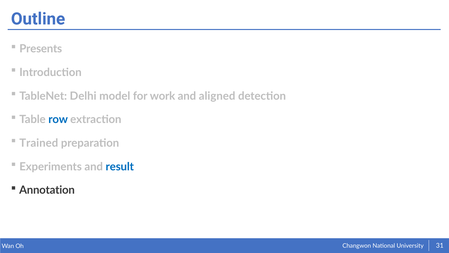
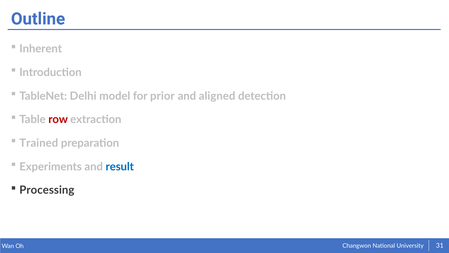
Presents: Presents -> Inherent
work: work -> prior
row colour: blue -> red
Annotation: Annotation -> Processing
